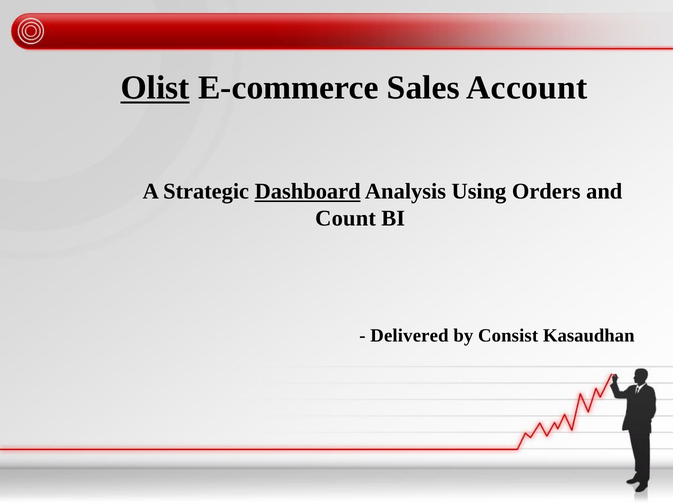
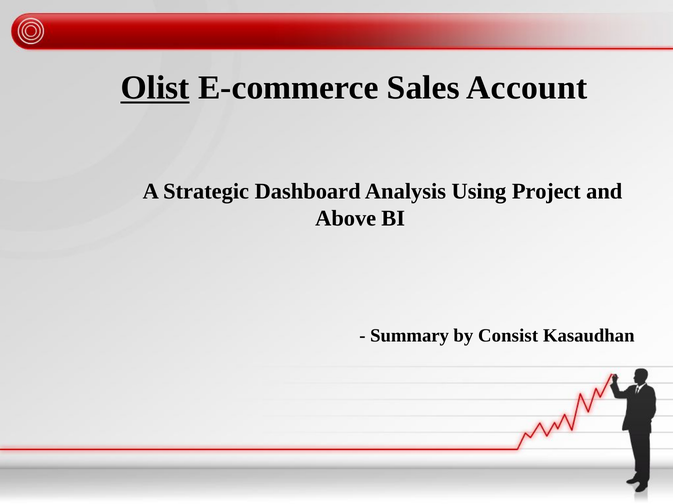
Dashboard underline: present -> none
Orders: Orders -> Project
Count: Count -> Above
Delivered: Delivered -> Summary
